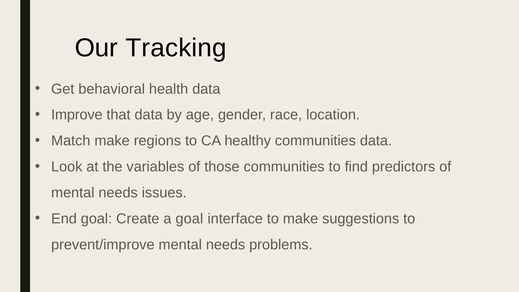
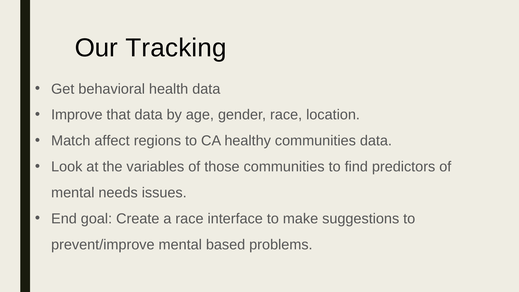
Match make: make -> affect
a goal: goal -> race
prevent/improve mental needs: needs -> based
